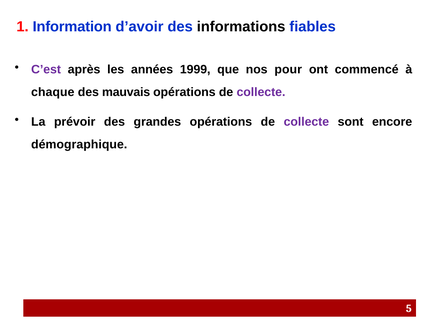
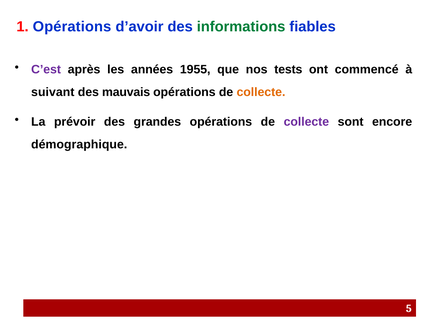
1 Information: Information -> Opérations
informations colour: black -> green
1999: 1999 -> 1955
pour: pour -> tests
chaque: chaque -> suivant
collecte at (261, 92) colour: purple -> orange
